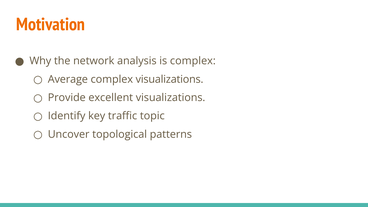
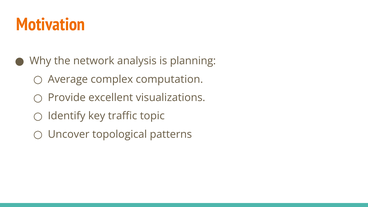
is complex: complex -> planning
complex visualizations: visualizations -> computation
